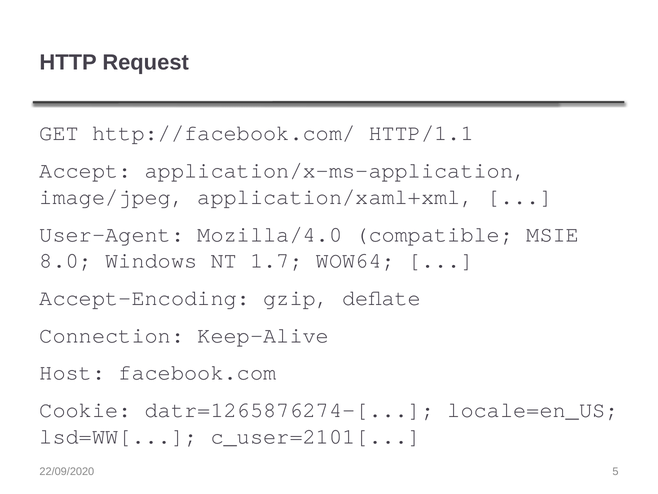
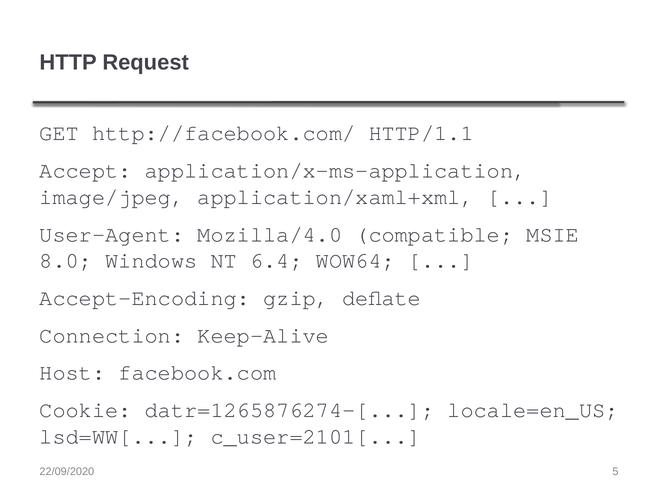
1.7: 1.7 -> 6.4
